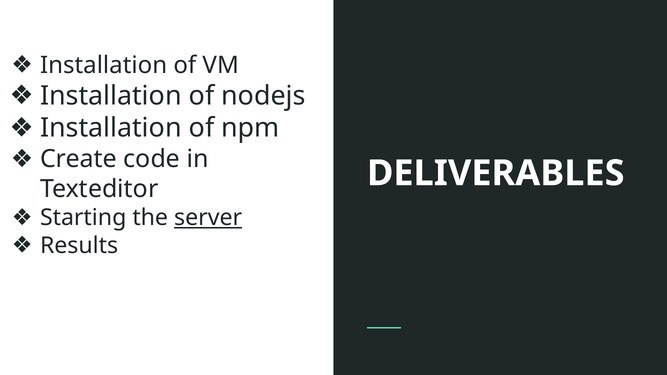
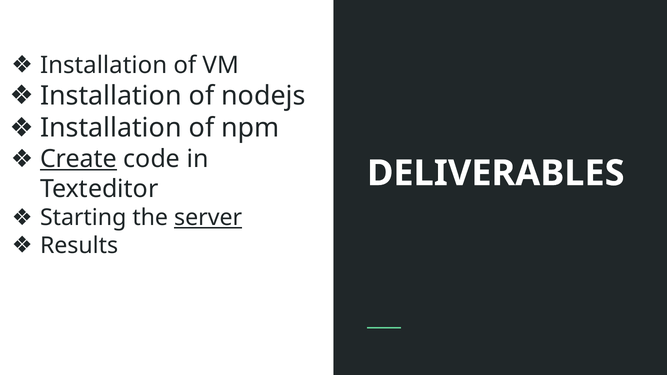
Create underline: none -> present
